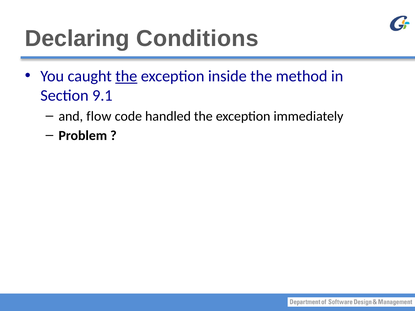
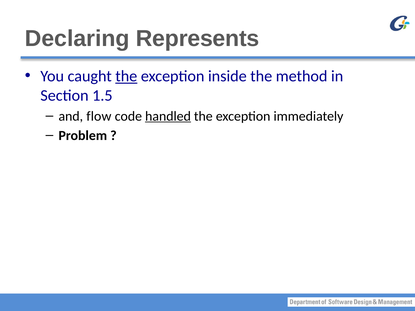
Conditions: Conditions -> Represents
9.1: 9.1 -> 1.5
handled underline: none -> present
